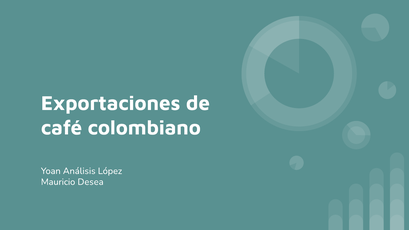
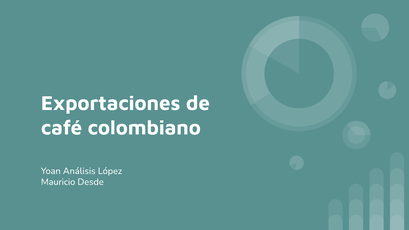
Desea: Desea -> Desde
